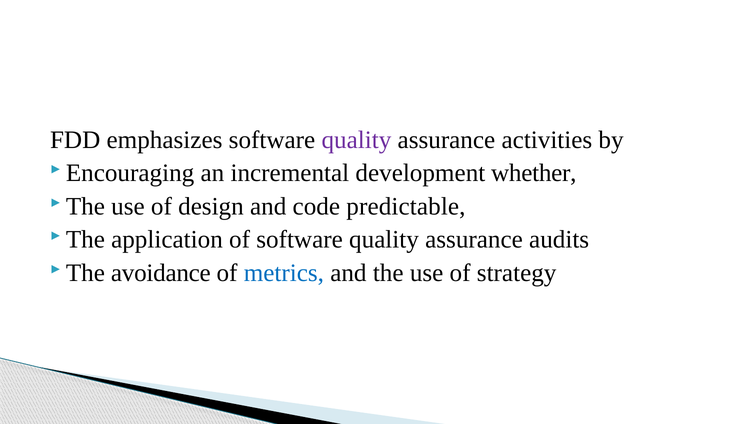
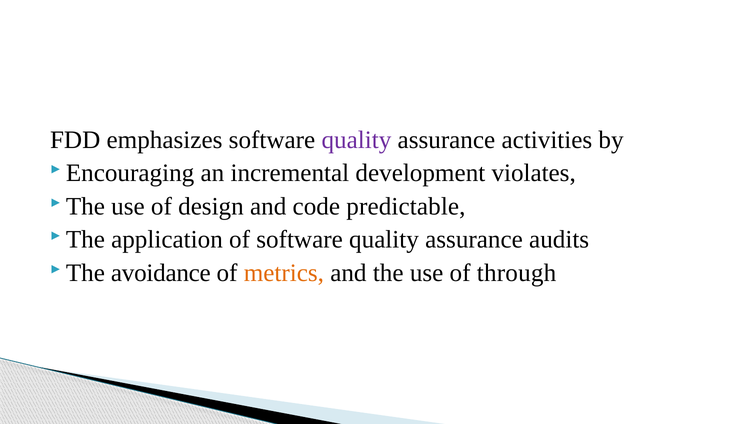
whether: whether -> violates
metrics colour: blue -> orange
strategy: strategy -> through
